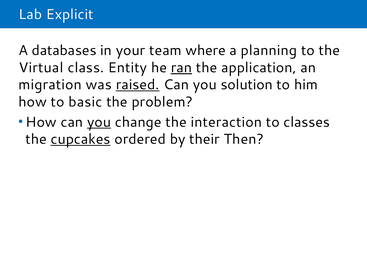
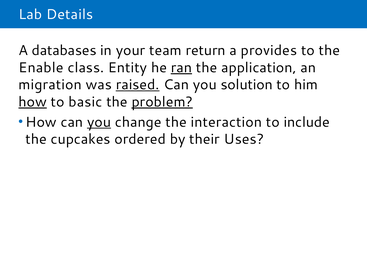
Explicit: Explicit -> Details
where: where -> return
planning: planning -> provides
Virtual: Virtual -> Enable
how at (33, 102) underline: none -> present
problem underline: none -> present
classes: classes -> include
cupcakes underline: present -> none
Then: Then -> Uses
